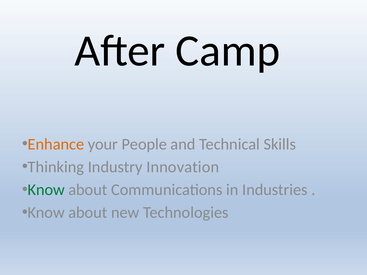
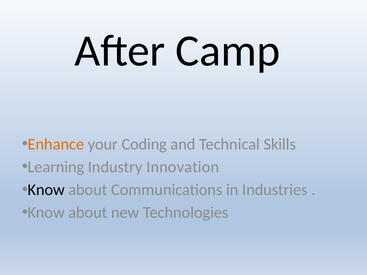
People: People -> Coding
Thinking: Thinking -> Learning
Know at (46, 190) colour: green -> black
